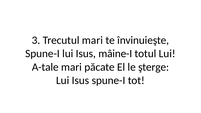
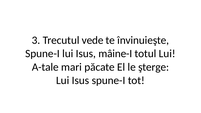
Trecutul mari: mari -> vede
